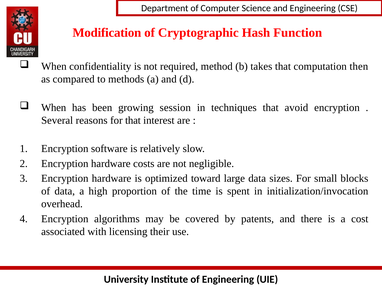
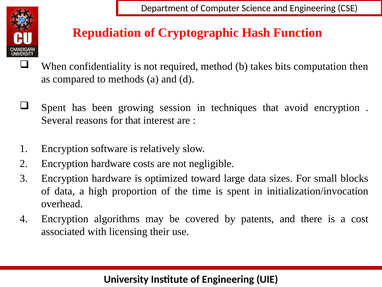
Modification: Modification -> Repudiation
takes that: that -> bits
When at (54, 107): When -> Spent
